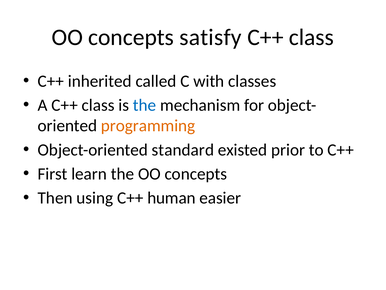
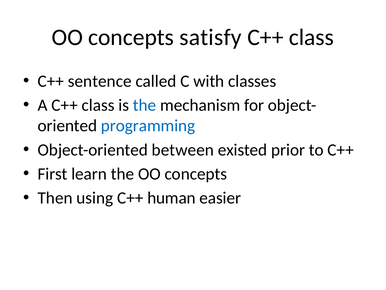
inherited: inherited -> sentence
programming colour: orange -> blue
standard: standard -> between
